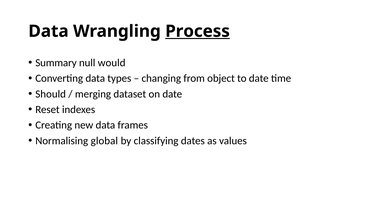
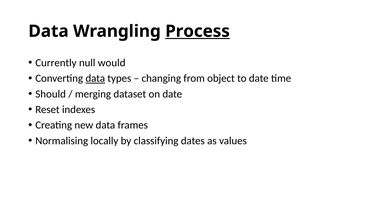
Summary: Summary -> Currently
data at (95, 78) underline: none -> present
global: global -> locally
